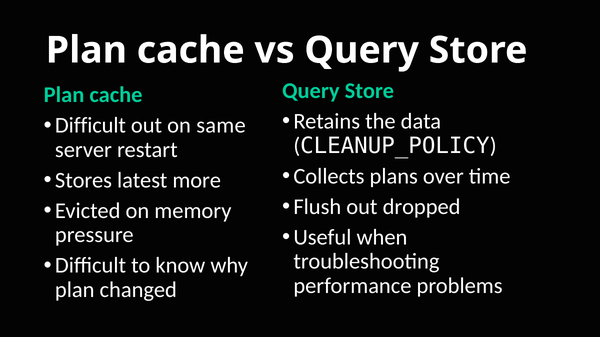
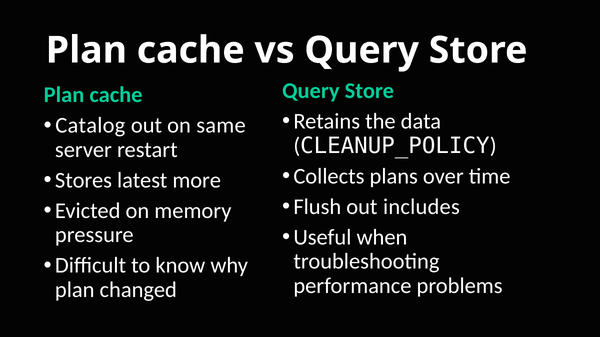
Difficult at (90, 126): Difficult -> Catalog
dropped: dropped -> includes
